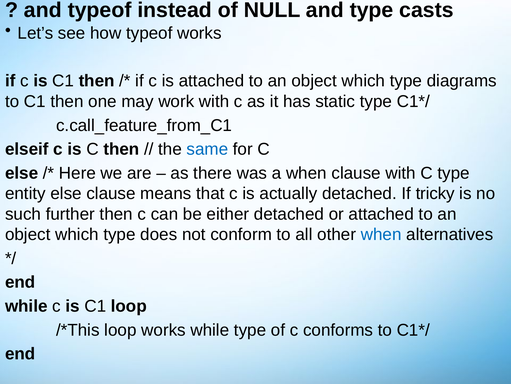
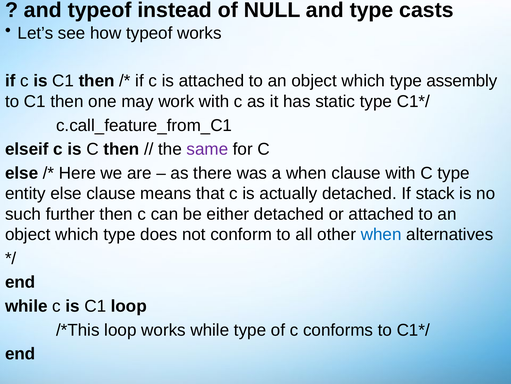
diagrams: diagrams -> assembly
same colour: blue -> purple
tricky: tricky -> stack
